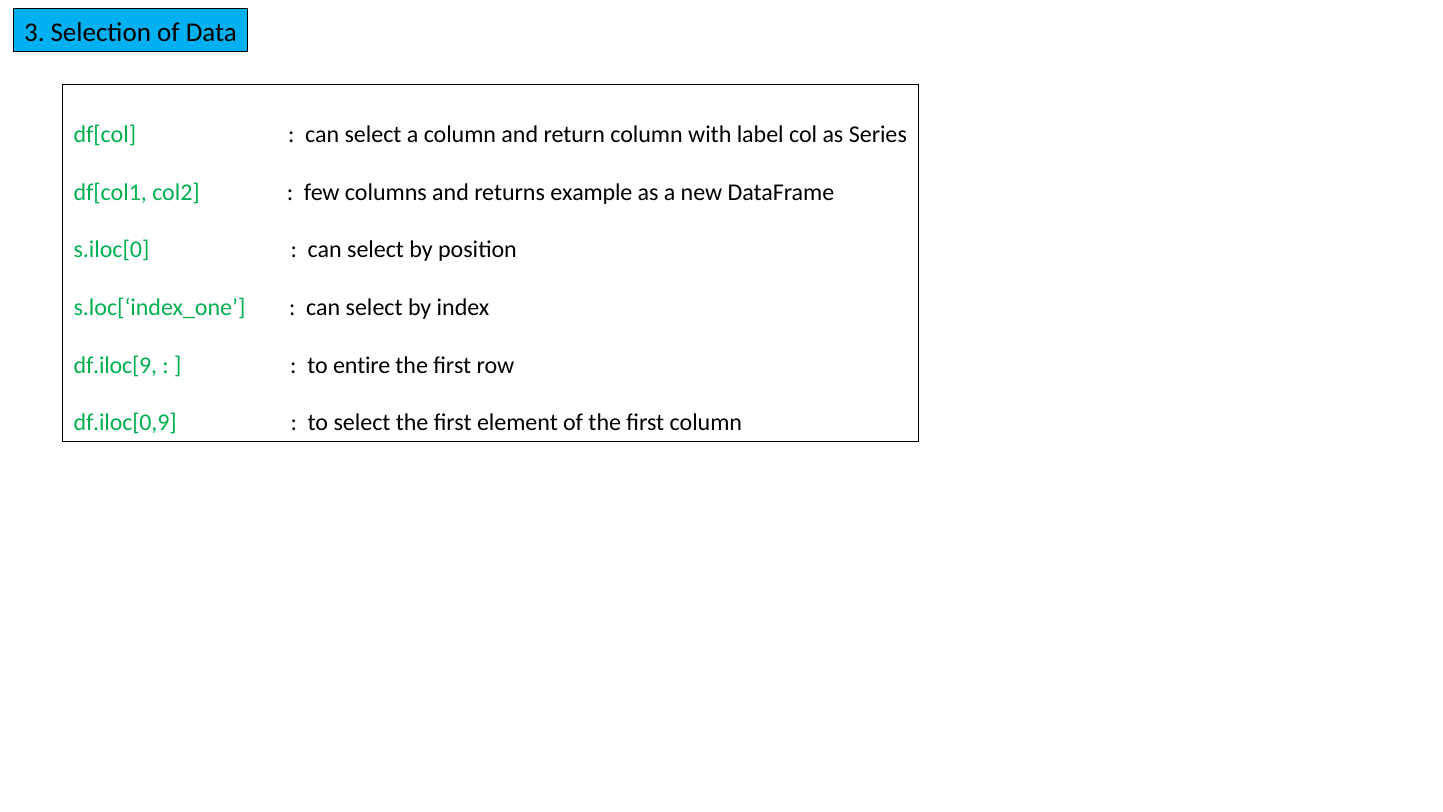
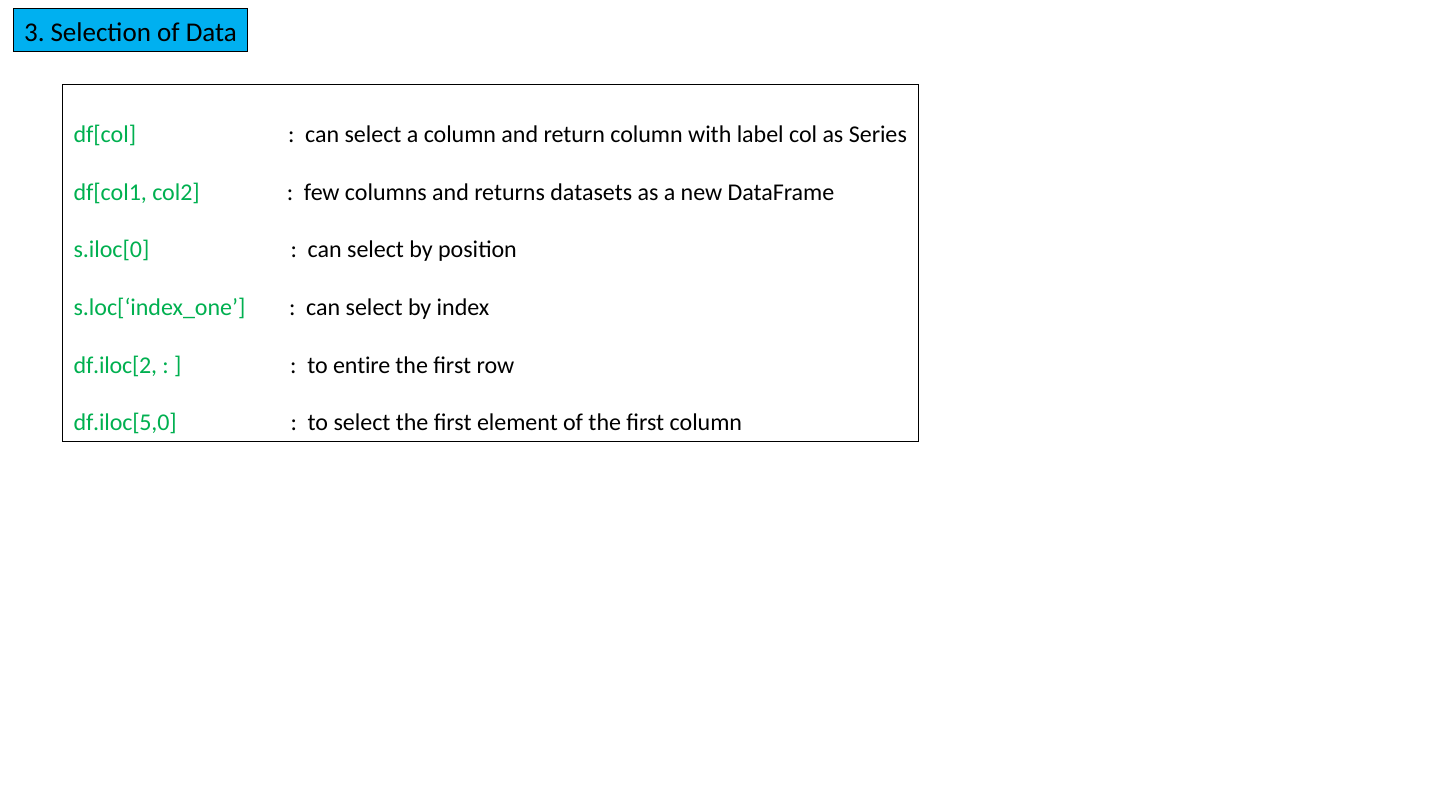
example: example -> datasets
df.iloc[9: df.iloc[9 -> df.iloc[2
df.iloc[0,9: df.iloc[0,9 -> df.iloc[5,0
